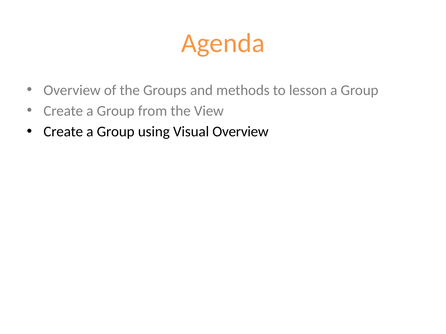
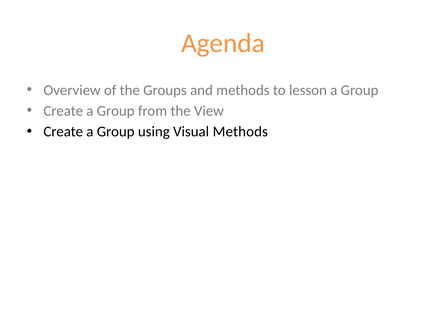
Visual Overview: Overview -> Methods
